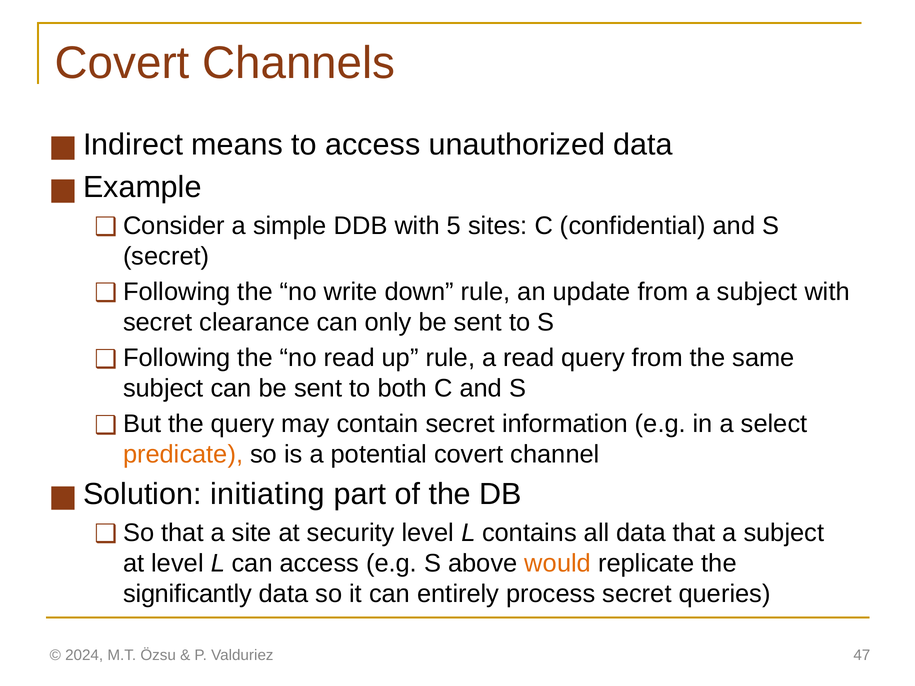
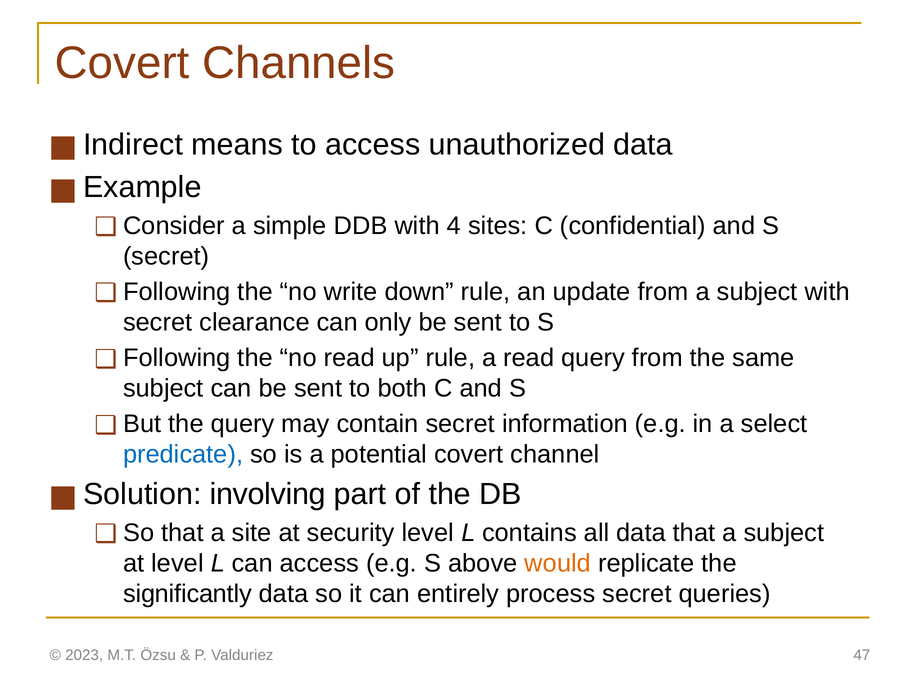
5: 5 -> 4
predicate colour: orange -> blue
initiating: initiating -> involving
2024: 2024 -> 2023
